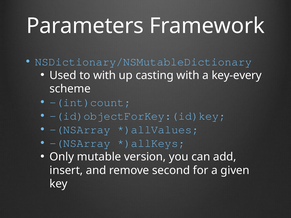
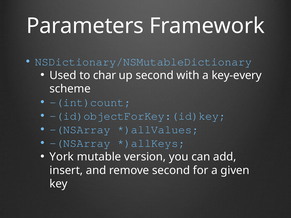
to with: with -> char
up casting: casting -> second
Only: Only -> York
